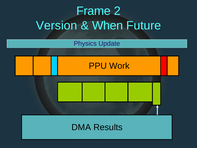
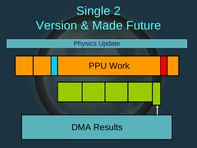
Frame: Frame -> Single
When: When -> Made
